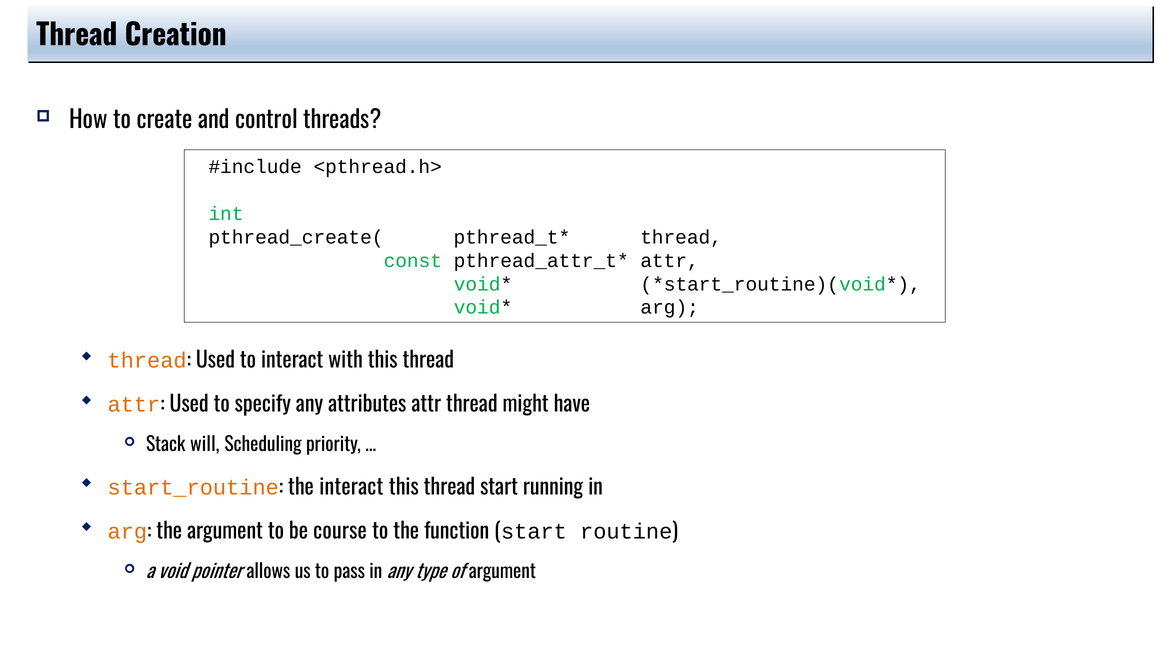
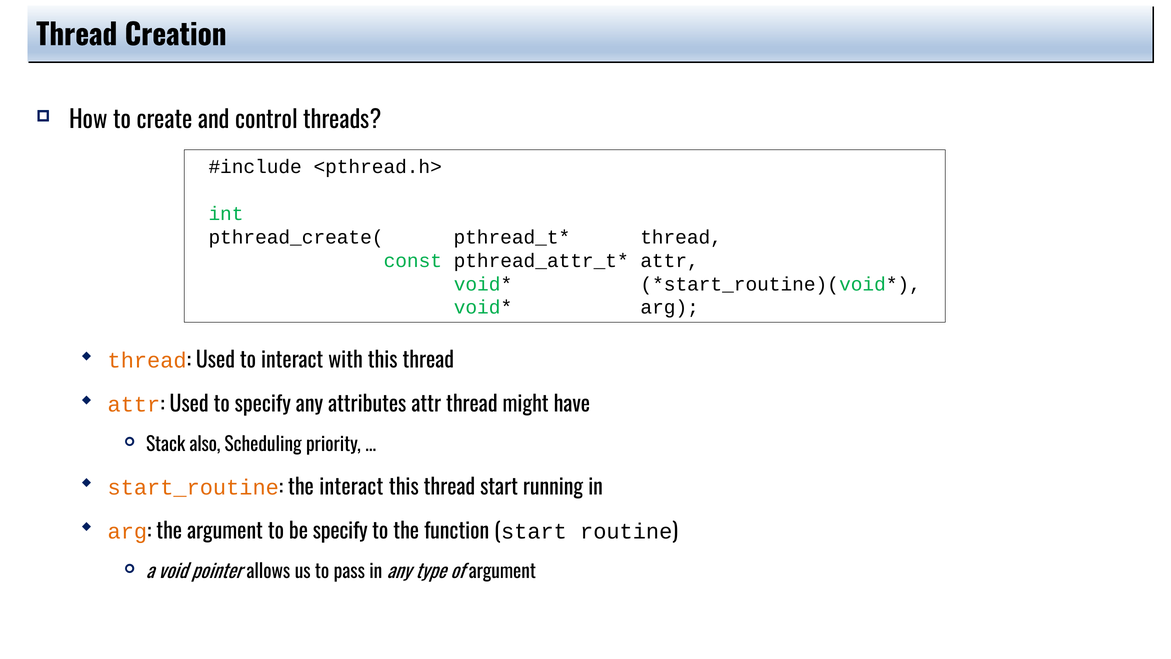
will: will -> also
be course: course -> specify
